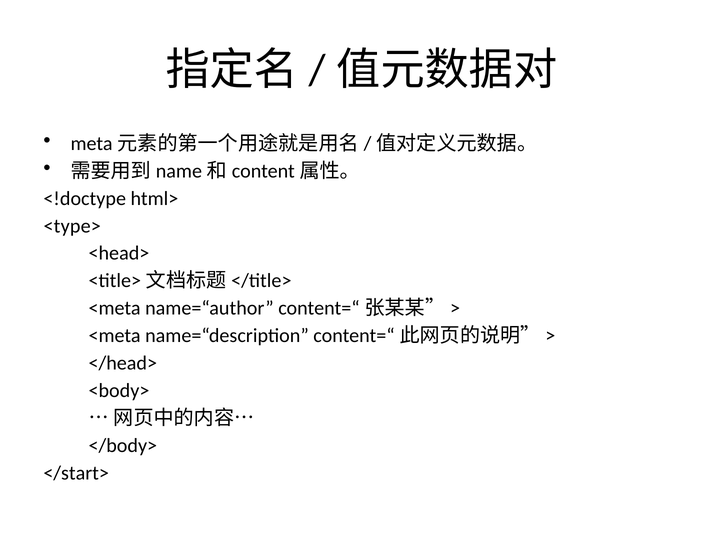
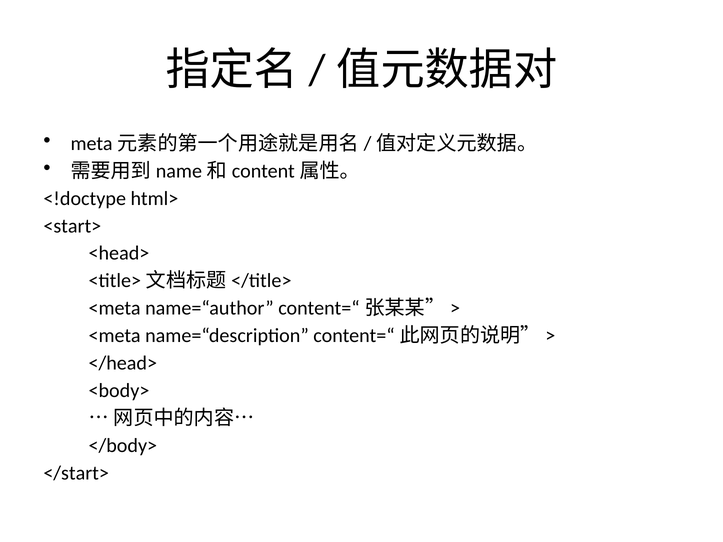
<type>: <type> -> <start>
